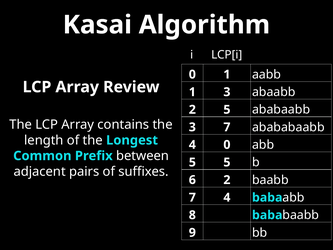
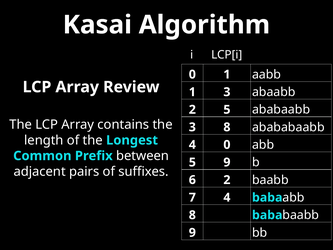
3 7: 7 -> 8
5 5: 5 -> 9
